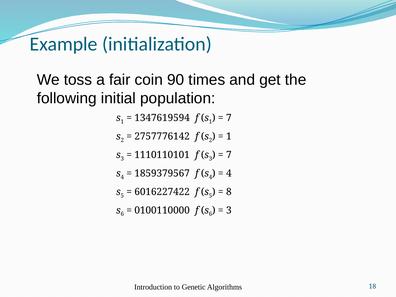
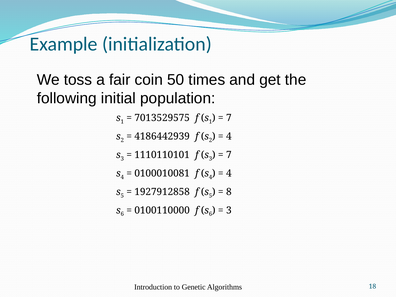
90: 90 -> 50
1347619594: 1347619594 -> 7013529575
2757776142: 2757776142 -> 4186442939
1 at (229, 136): 1 -> 4
1859379567: 1859379567 -> 0100010081
6016227422: 6016227422 -> 1927912858
